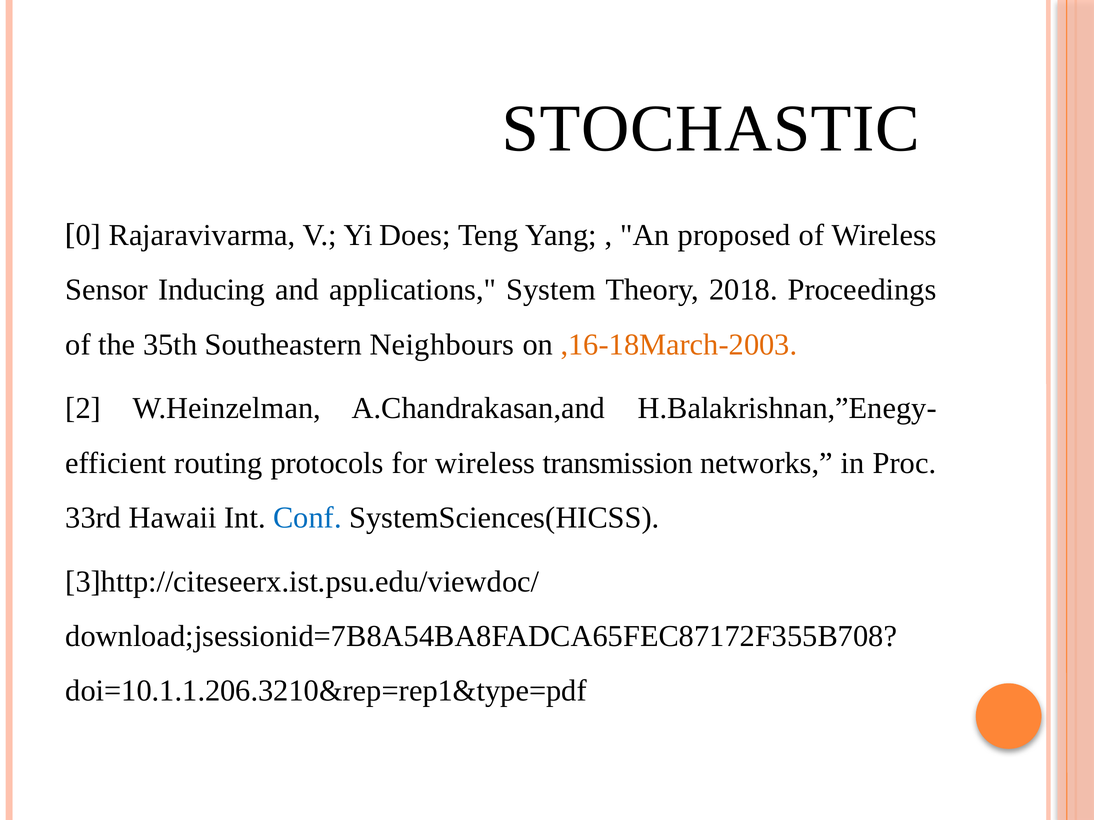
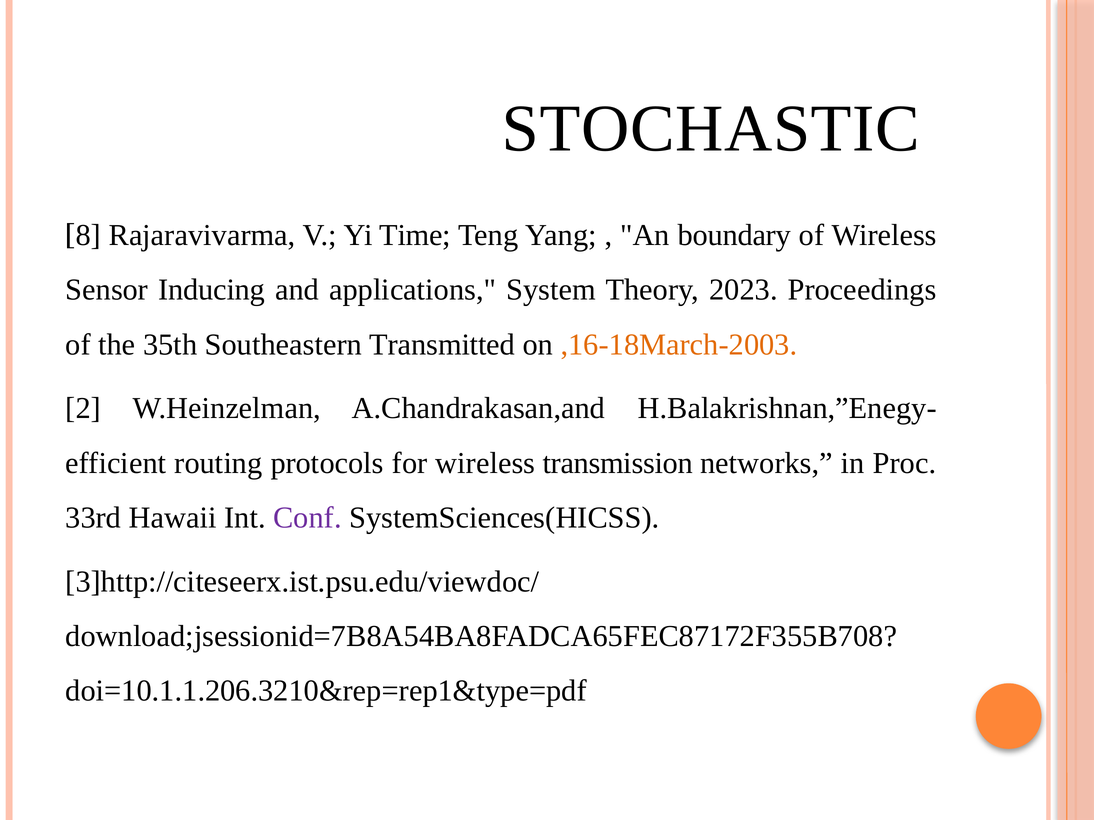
0: 0 -> 8
Does: Does -> Time
proposed: proposed -> boundary
2018: 2018 -> 2023
Neighbours: Neighbours -> Transmitted
Conf colour: blue -> purple
